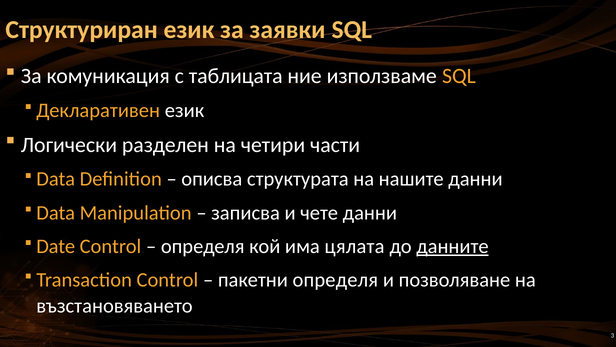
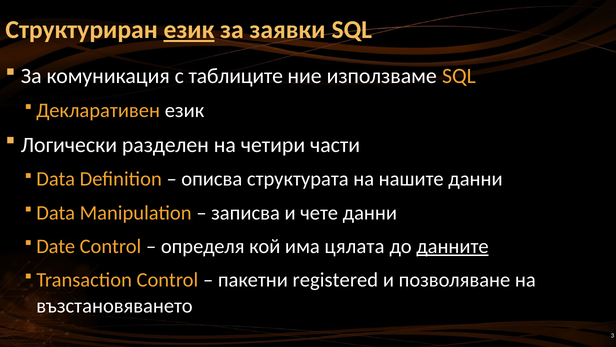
език at (189, 30) underline: none -> present
таблицата: таблицата -> таблиците
пакетни определя: определя -> registered
